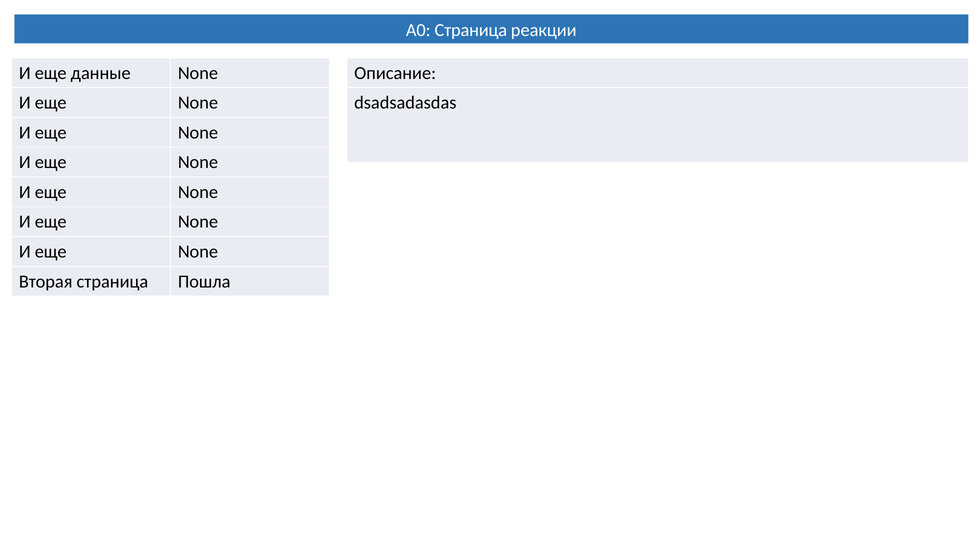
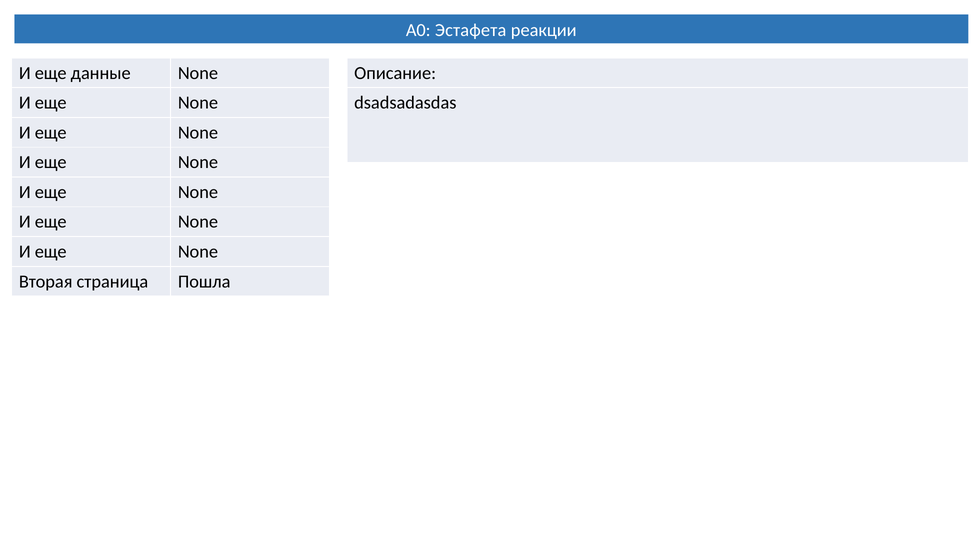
A0 Страница: Страница -> Эстафета
